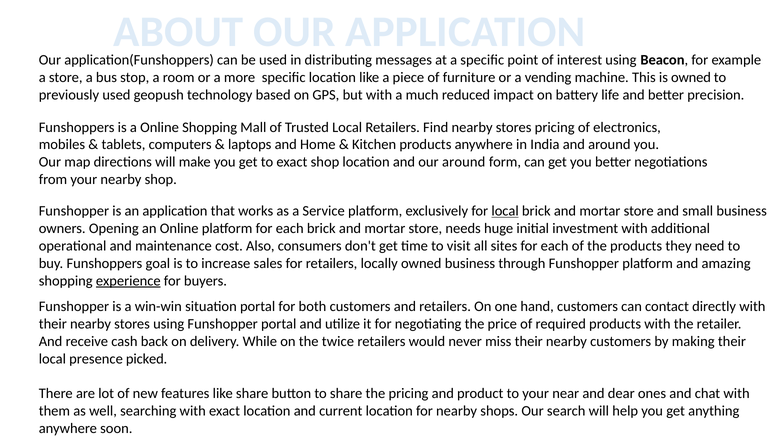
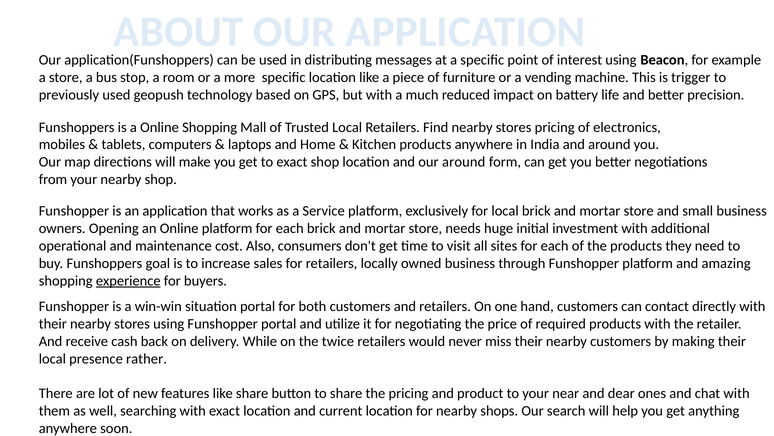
is owned: owned -> trigger
local at (505, 211) underline: present -> none
picked: picked -> rather
